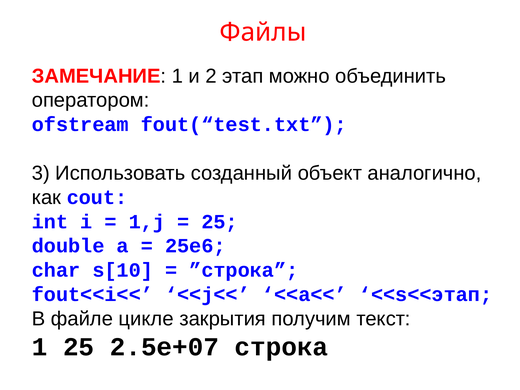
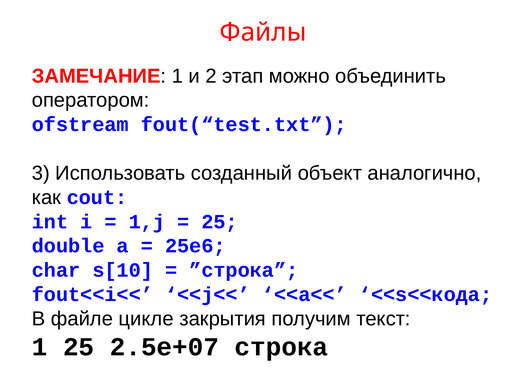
<<s<<этап: <<s<<этап -> <<s<<кода
